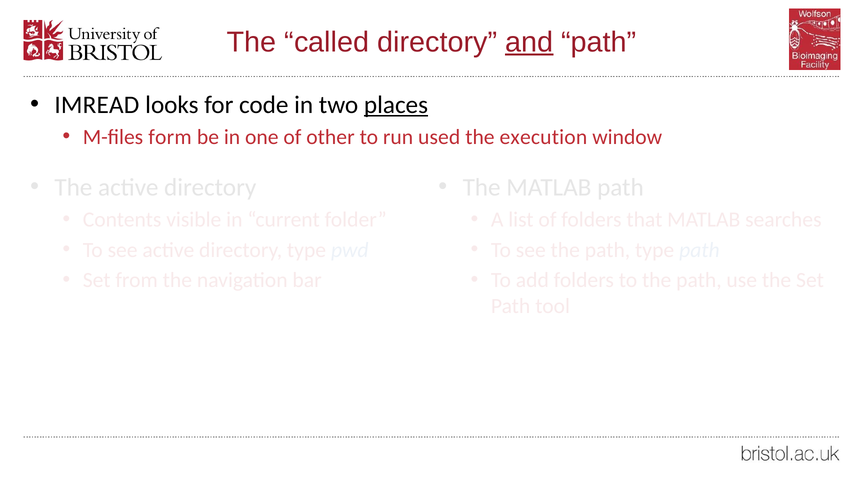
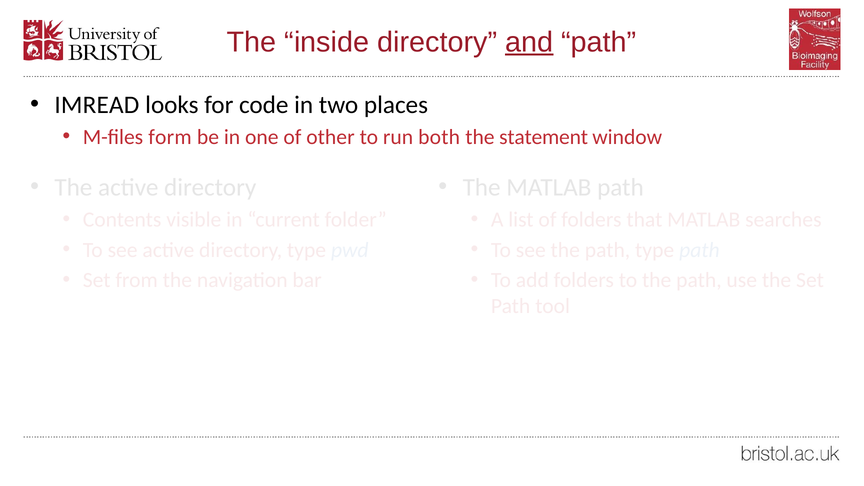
called: called -> inside
places underline: present -> none
used: used -> both
execution: execution -> statement
